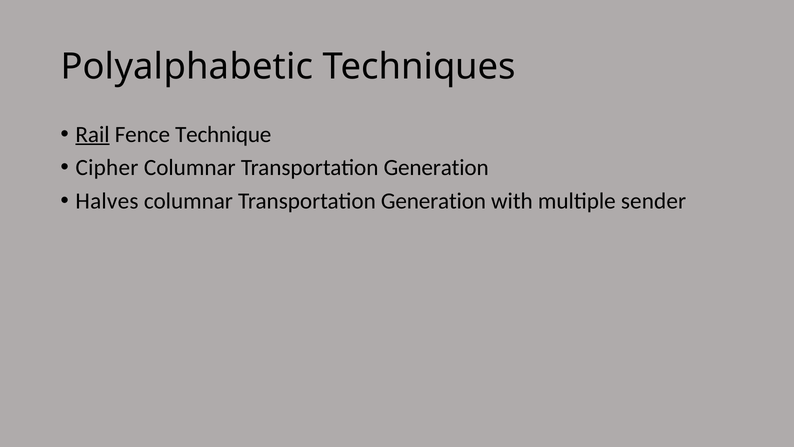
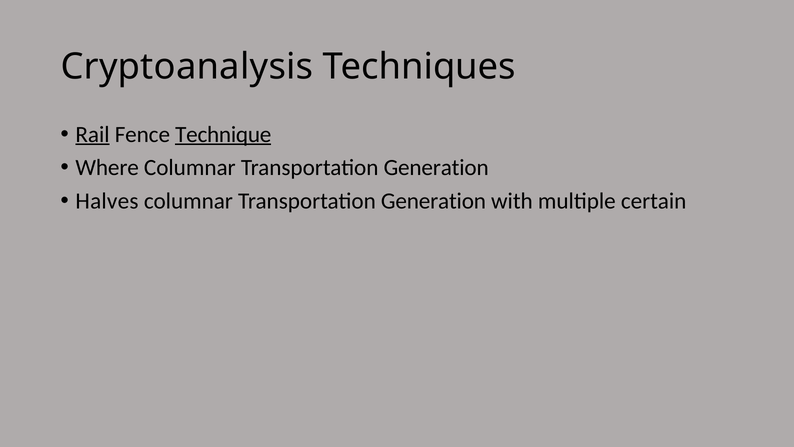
Polyalphabetic: Polyalphabetic -> Cryptoanalysis
Technique underline: none -> present
Cipher: Cipher -> Where
sender: sender -> certain
